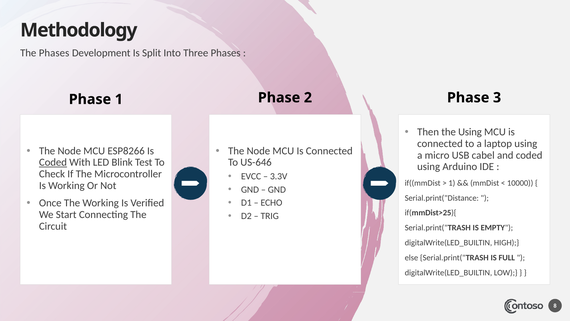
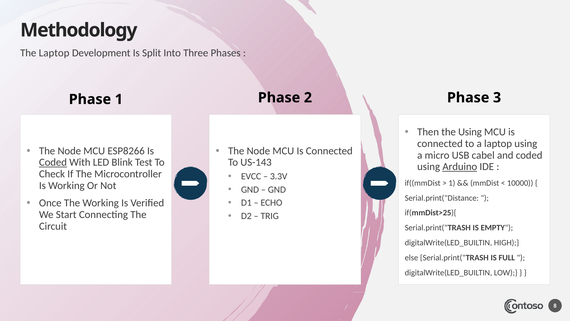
The Phases: Phases -> Laptop
US-646: US-646 -> US-143
Arduino underline: none -> present
